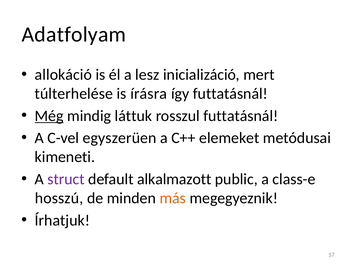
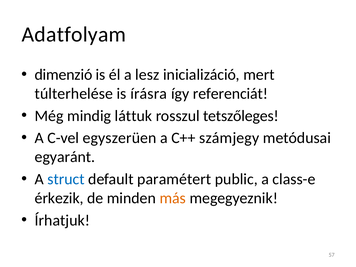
allokáció: allokáció -> dimenzió
így futtatásnál: futtatásnál -> referenciát
Még underline: present -> none
rosszul futtatásnál: futtatásnál -> tetszőleges
elemeket: elemeket -> számjegy
kimeneti: kimeneti -> egyaránt
struct colour: purple -> blue
alkalmazott: alkalmazott -> paramétert
hosszú: hosszú -> érkezik
